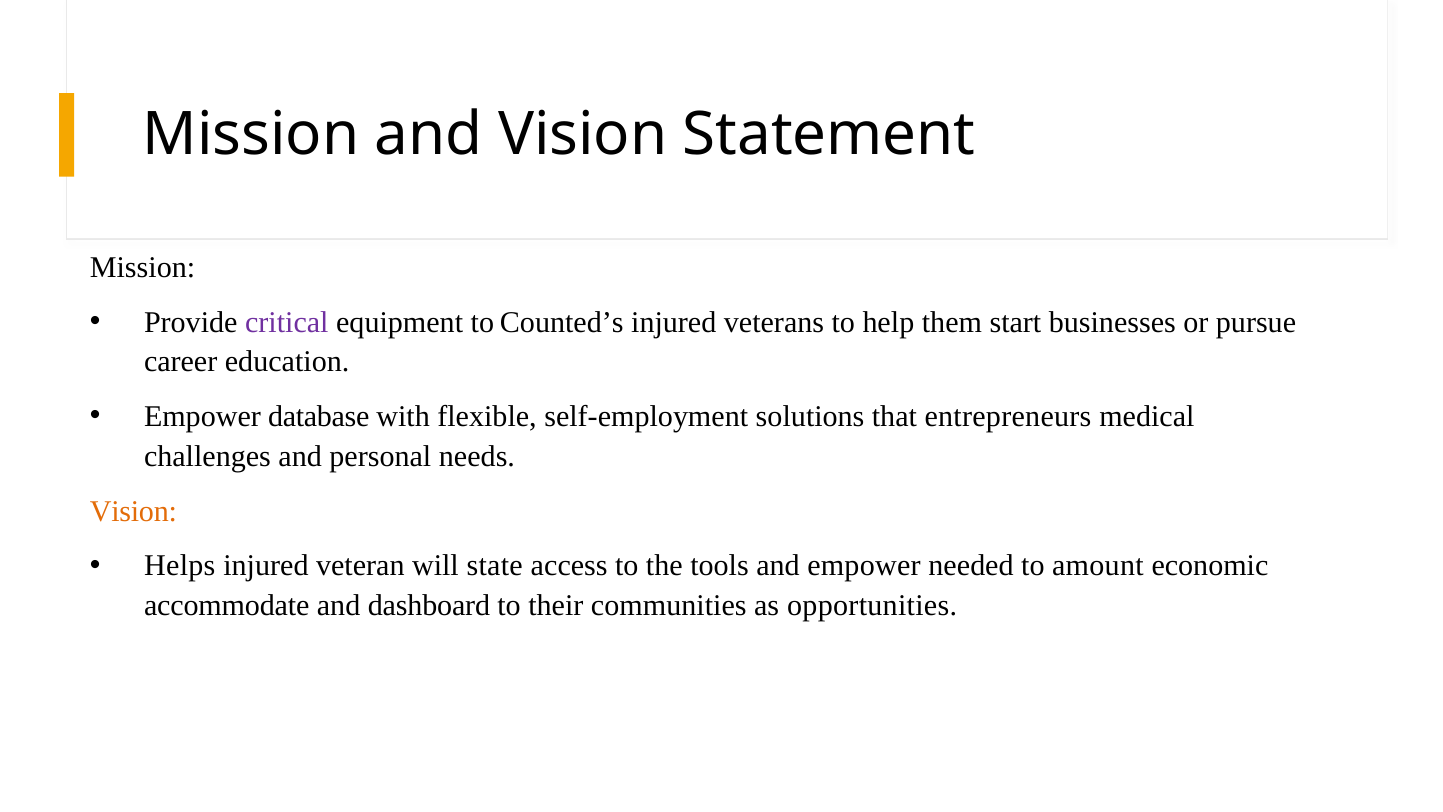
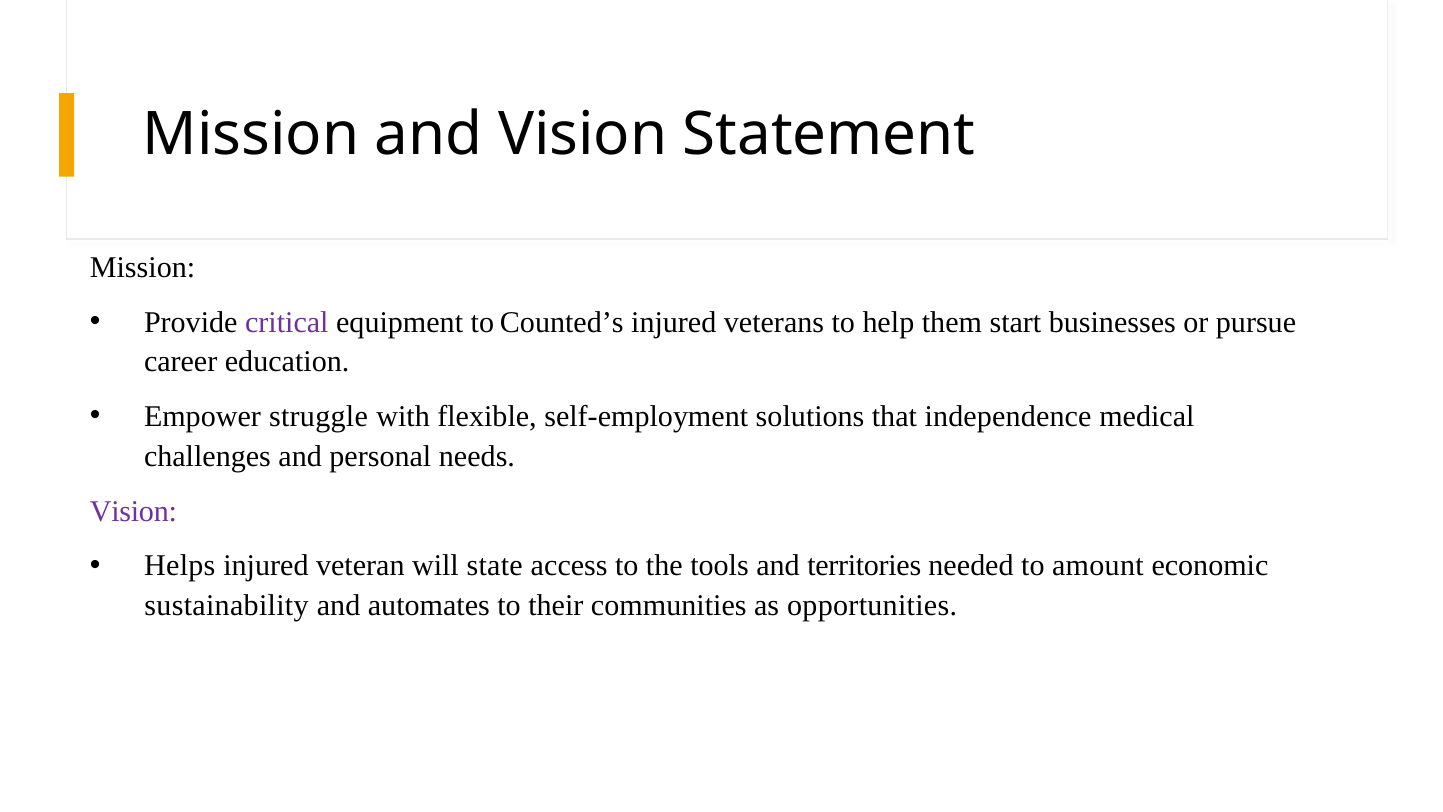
database: database -> struggle
entrepreneurs: entrepreneurs -> independence
Vision at (133, 511) colour: orange -> purple
and empower: empower -> territories
accommodate: accommodate -> sustainability
dashboard: dashboard -> automates
